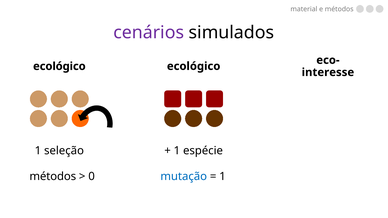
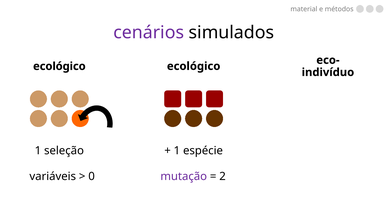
interesse: interesse -> indivíduo
métodos at (53, 177): métodos -> variáveis
mutação colour: blue -> purple
1 at (223, 177): 1 -> 2
